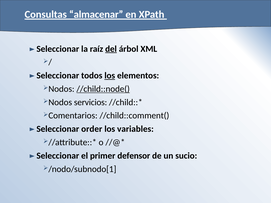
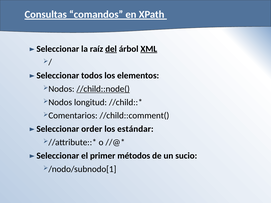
almacenar: almacenar -> comandos
XML underline: none -> present
los at (110, 76) underline: present -> none
servicios: servicios -> longitud
variables: variables -> estándar
defensor: defensor -> métodos
